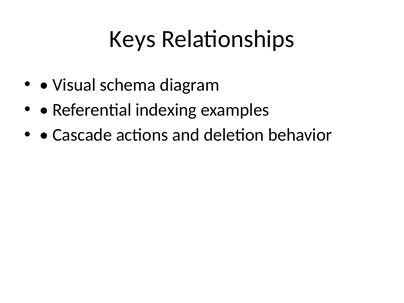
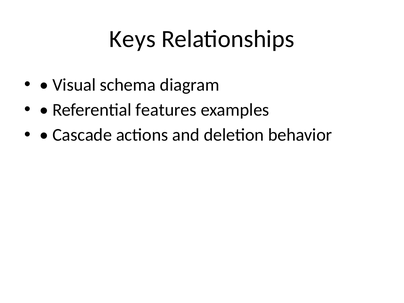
indexing: indexing -> features
